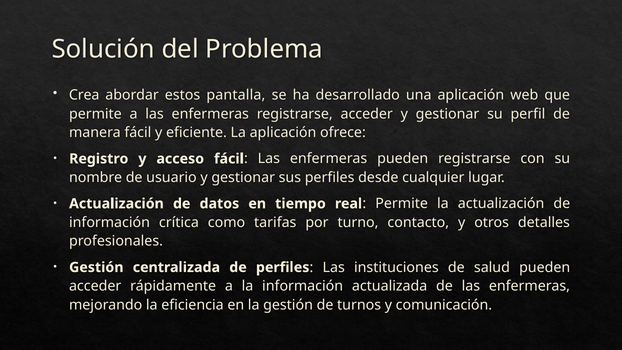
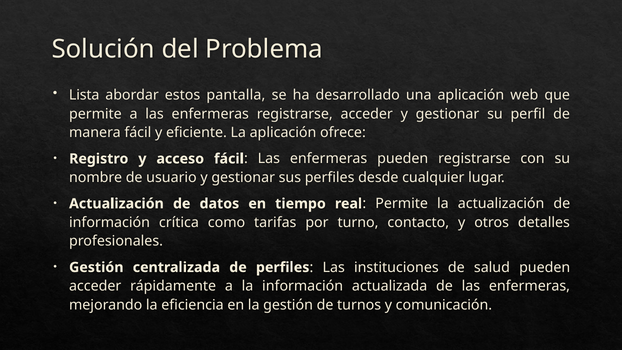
Crea: Crea -> Lista
